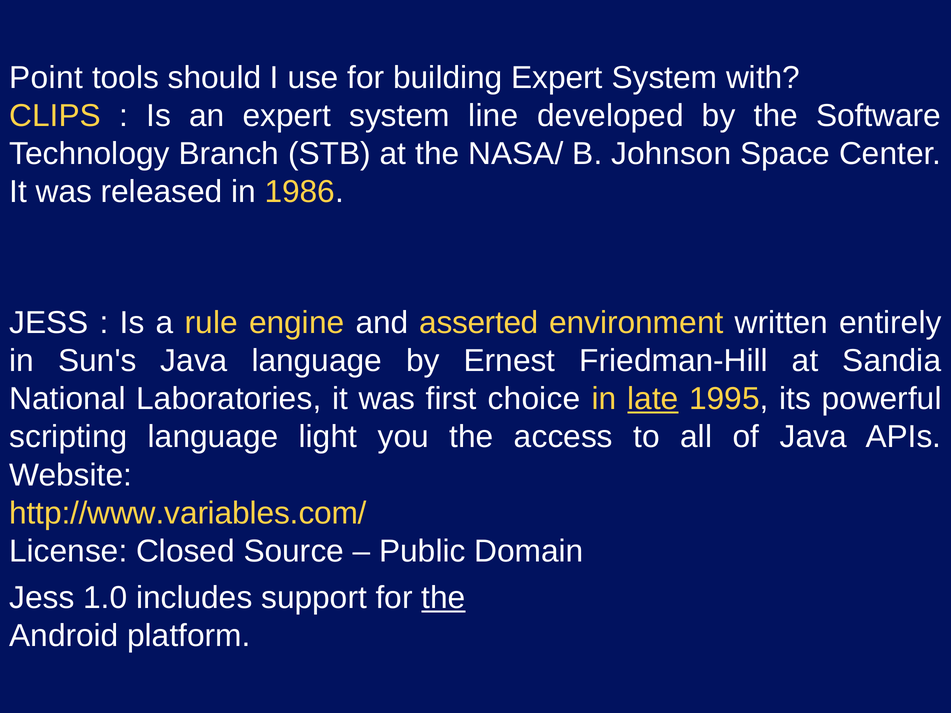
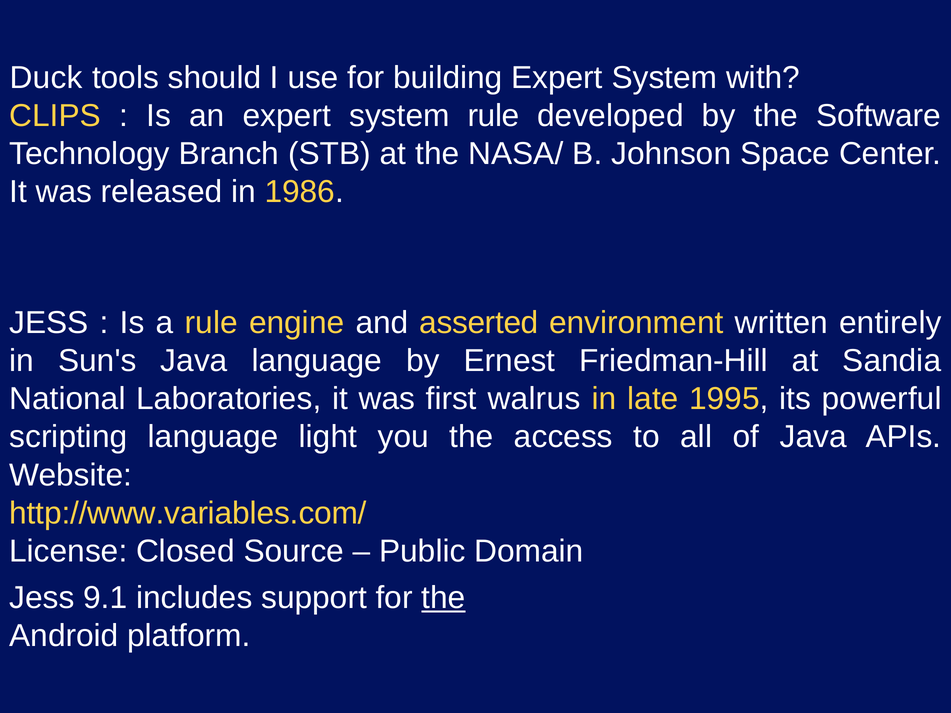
Point: Point -> Duck
system line: line -> rule
choice: choice -> walrus
late underline: present -> none
1.0: 1.0 -> 9.1
